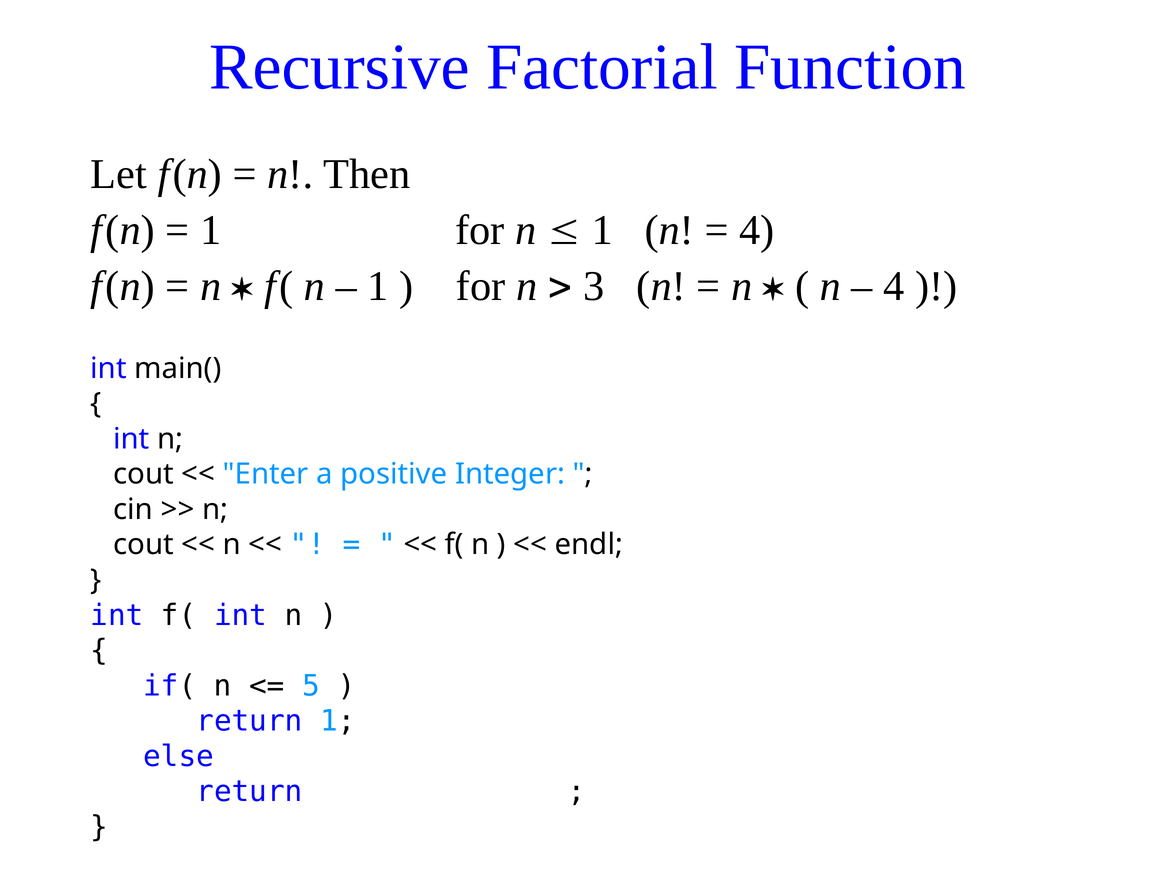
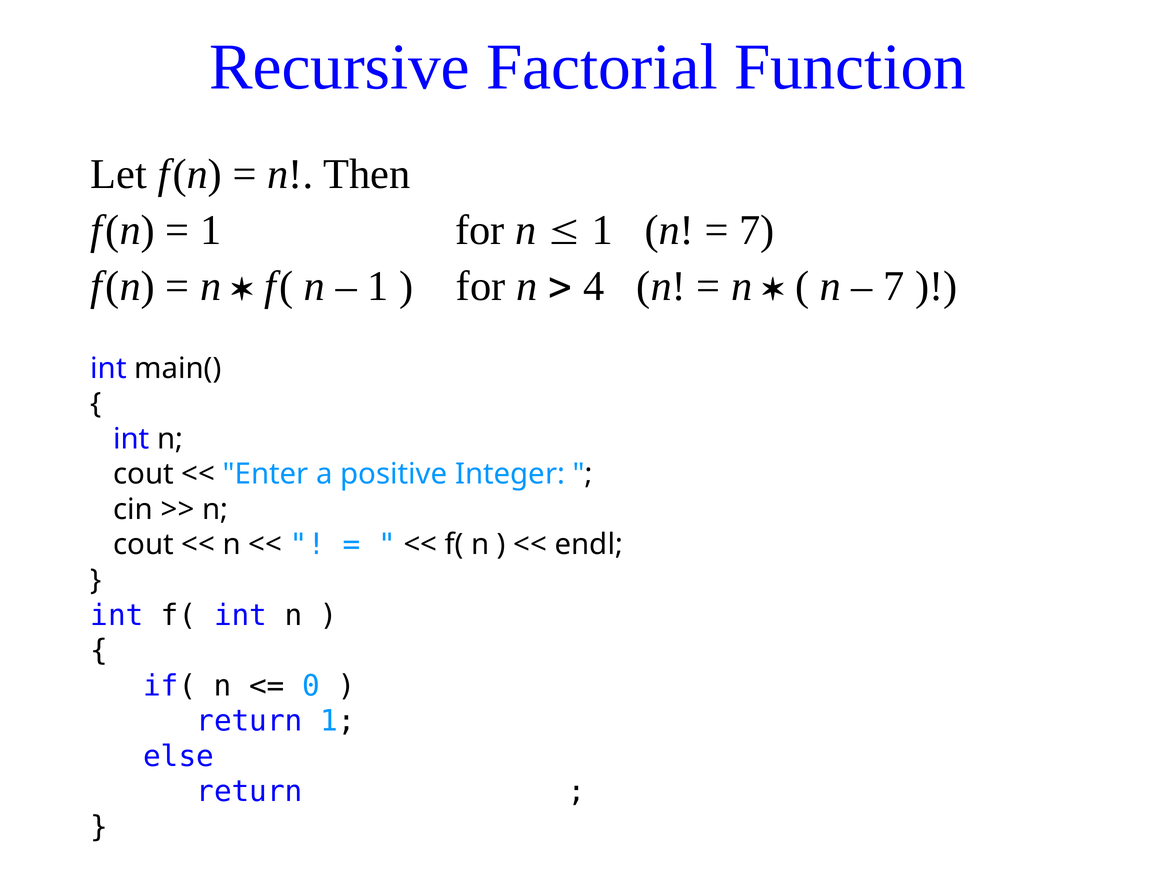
4 at (757, 230): 4 -> 7
3: 3 -> 4
4 at (894, 286): 4 -> 7
5: 5 -> 0
